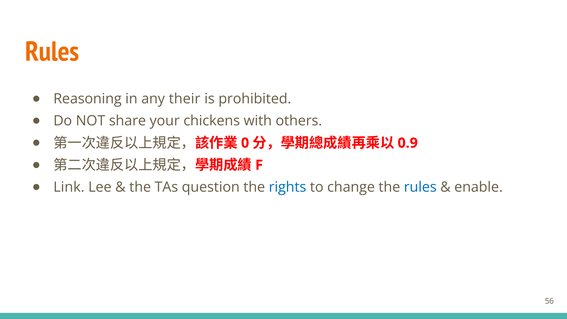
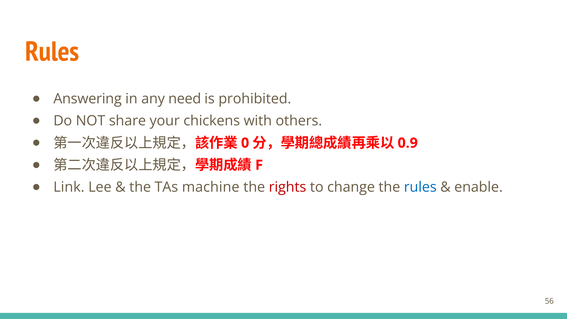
Reasoning: Reasoning -> Answering
their: their -> need
question: question -> machine
rights colour: blue -> red
